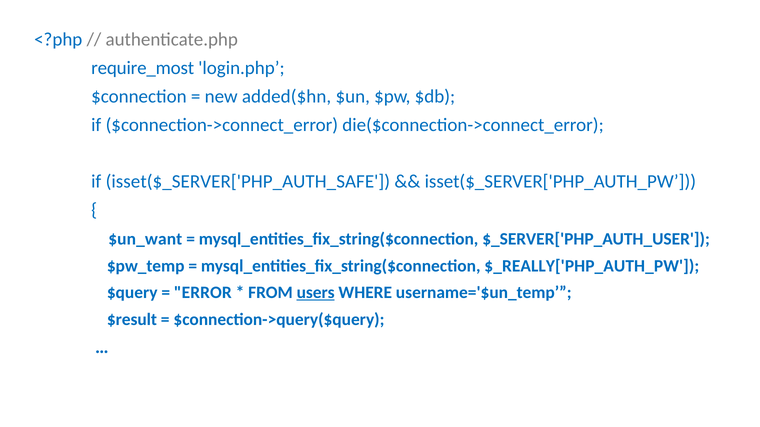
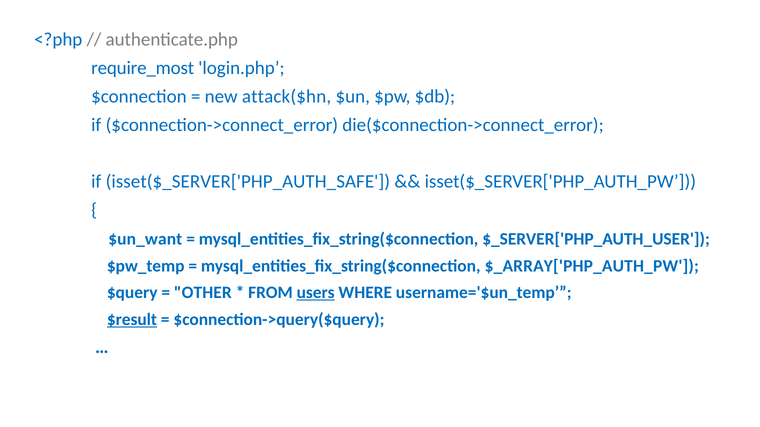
added($hn: added($hn -> attack($hn
$_REALLY['PHP_AUTH_PW: $_REALLY['PHP_AUTH_PW -> $_ARRAY['PHP_AUTH_PW
ERROR: ERROR -> OTHER
$result underline: none -> present
